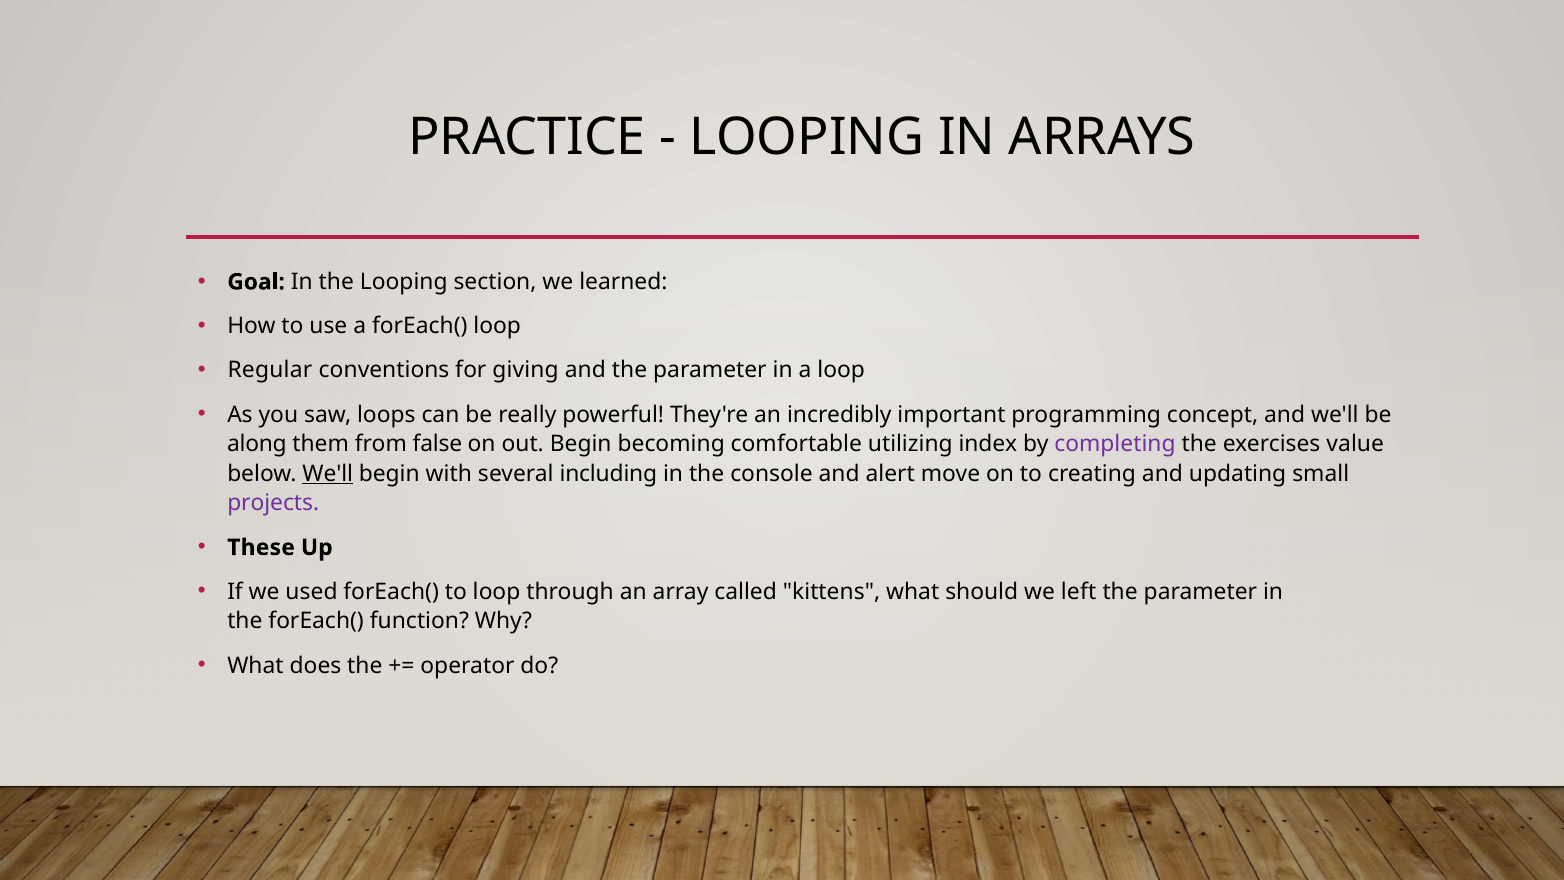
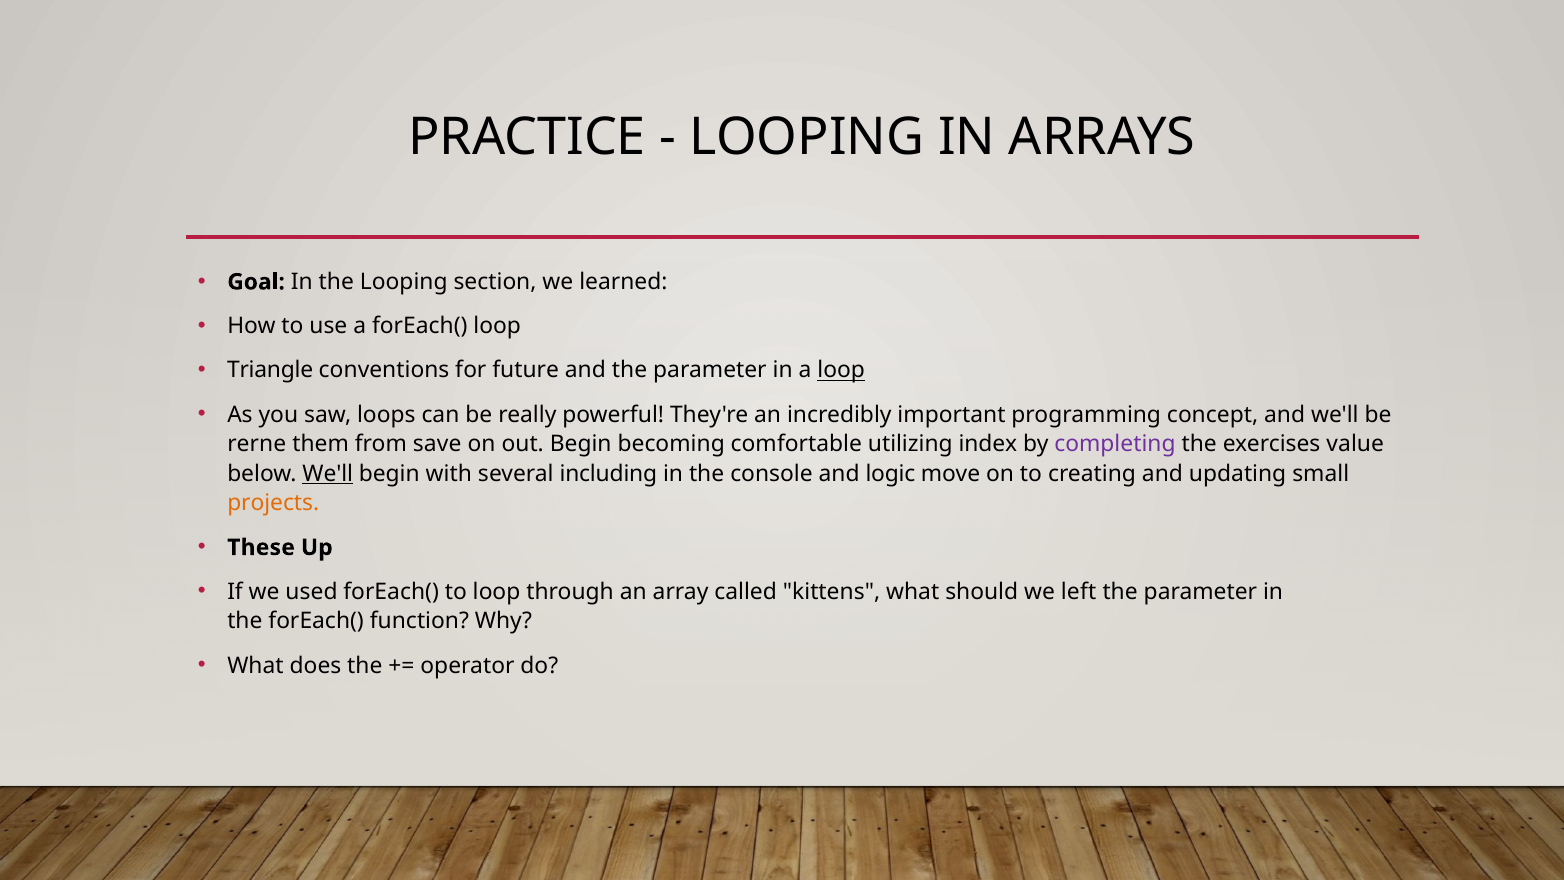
Regular: Regular -> Triangle
giving: giving -> future
loop at (841, 370) underline: none -> present
along: along -> rerne
false: false -> save
alert: alert -> logic
projects colour: purple -> orange
